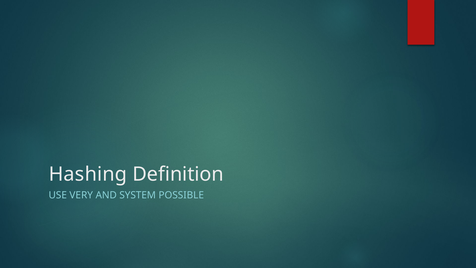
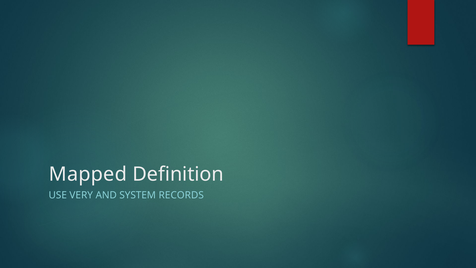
Hashing: Hashing -> Mapped
POSSIBLE: POSSIBLE -> RECORDS
